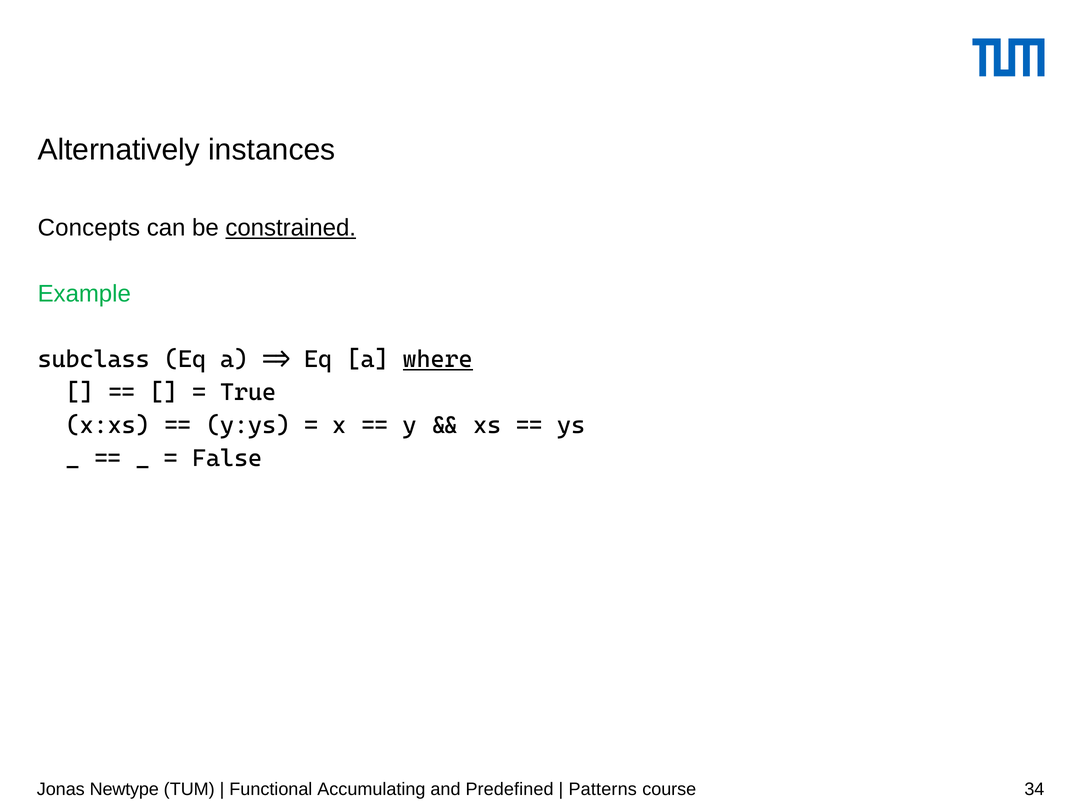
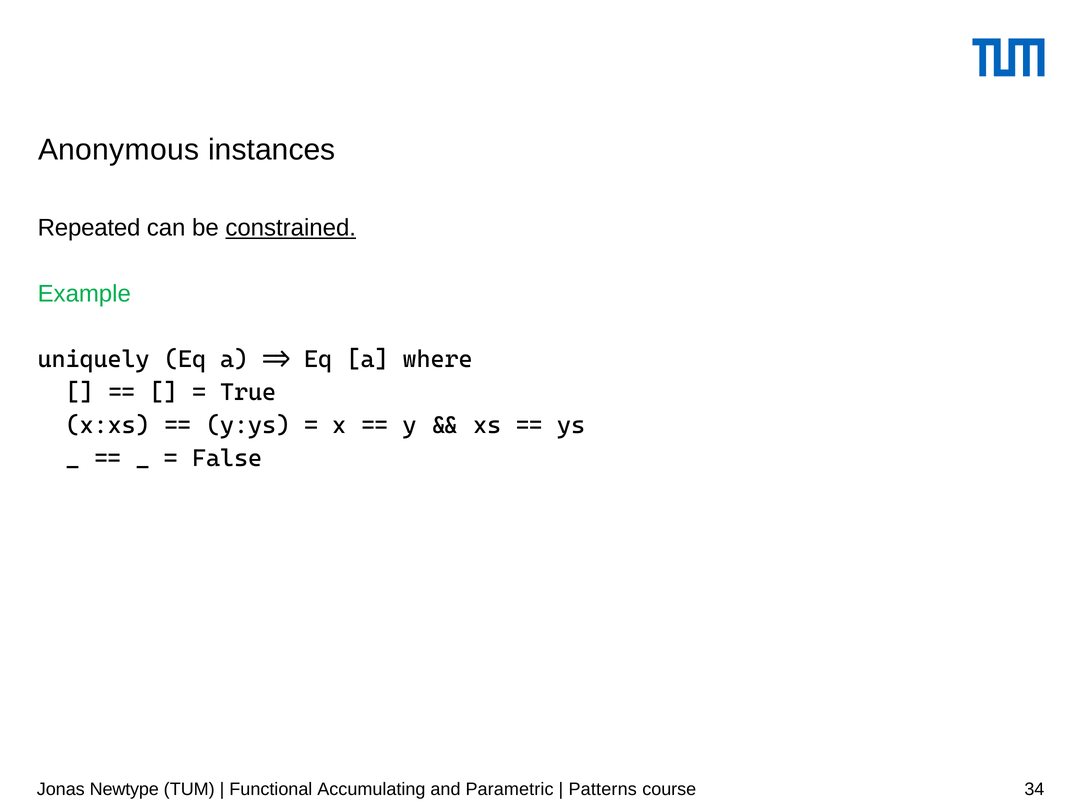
Alternatively: Alternatively -> Anonymous
Concepts: Concepts -> Repeated
subclass: subclass -> uniquely
where underline: present -> none
Predefined: Predefined -> Parametric
